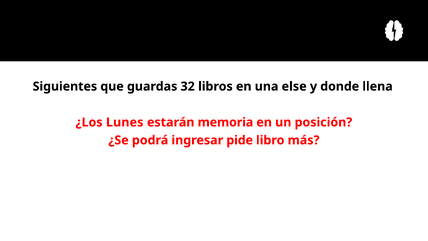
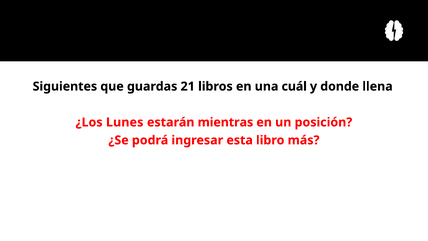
32: 32 -> 21
else: else -> cuál
memoria: memoria -> mientras
pide: pide -> esta
